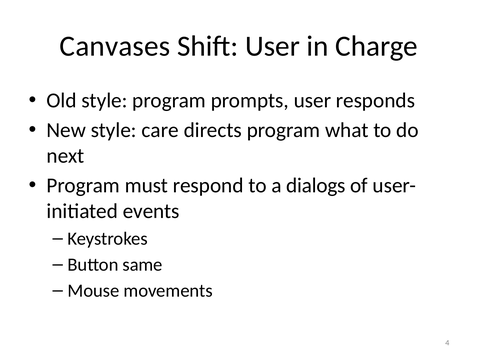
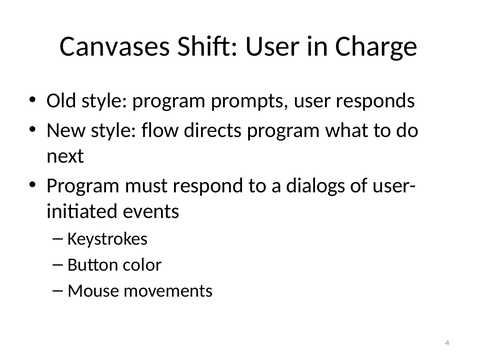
care: care -> flow
same: same -> color
